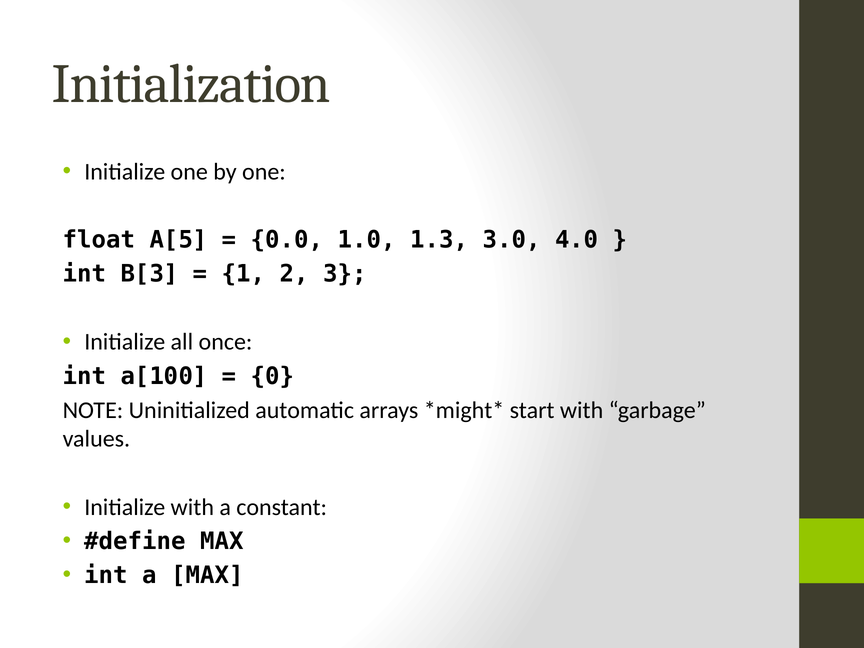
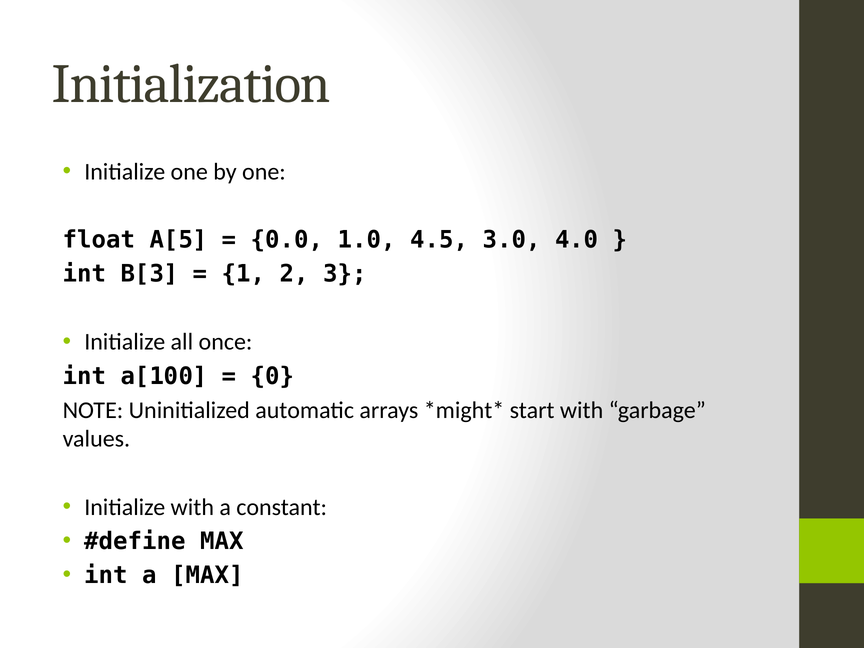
1.3: 1.3 -> 4.5
